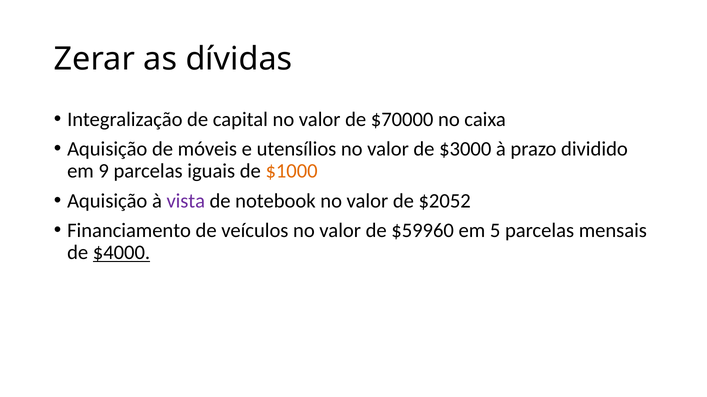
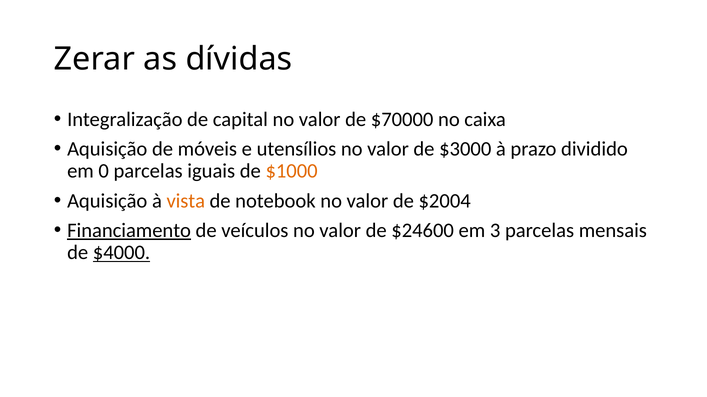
9: 9 -> 0
vista colour: purple -> orange
$2052: $2052 -> $2004
Financiamento underline: none -> present
$59960: $59960 -> $24600
5: 5 -> 3
